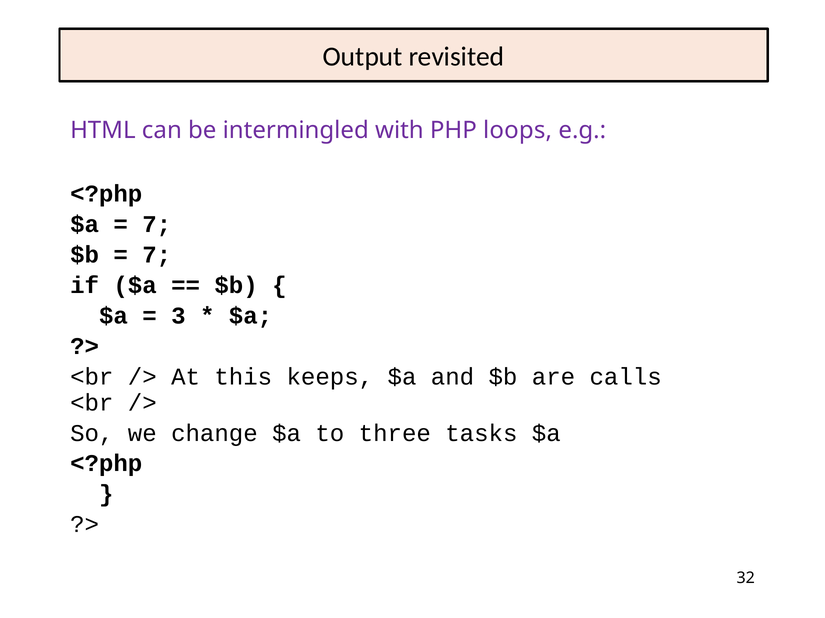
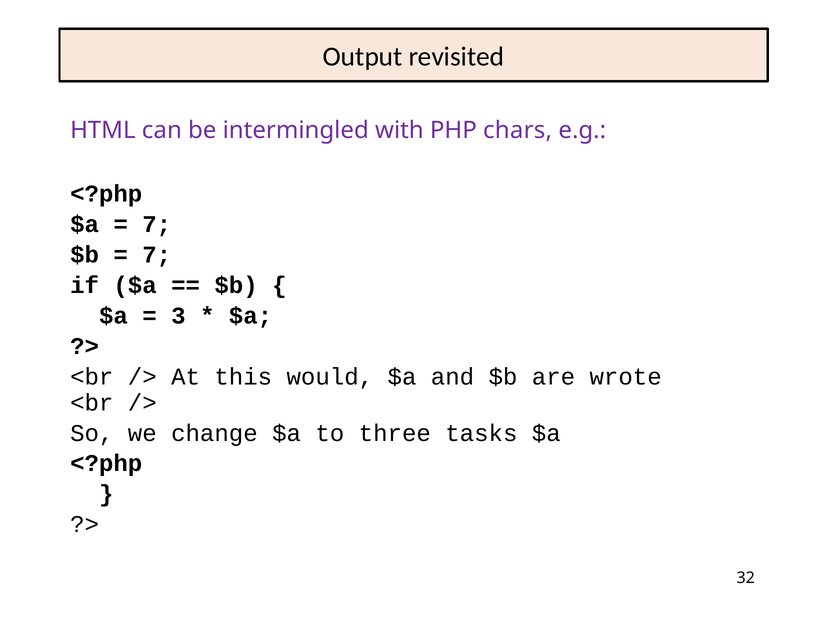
loops: loops -> chars
keeps: keeps -> would
calls: calls -> wrote
